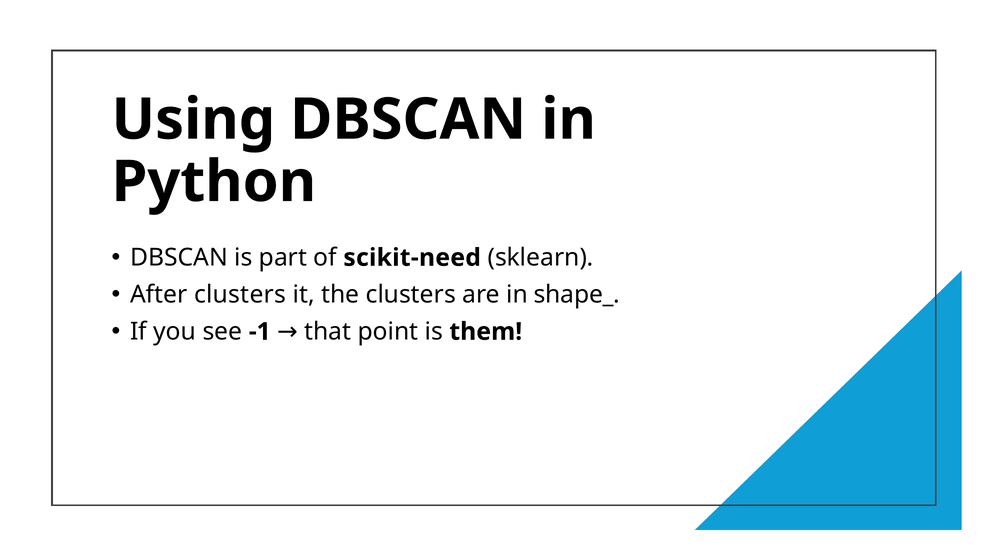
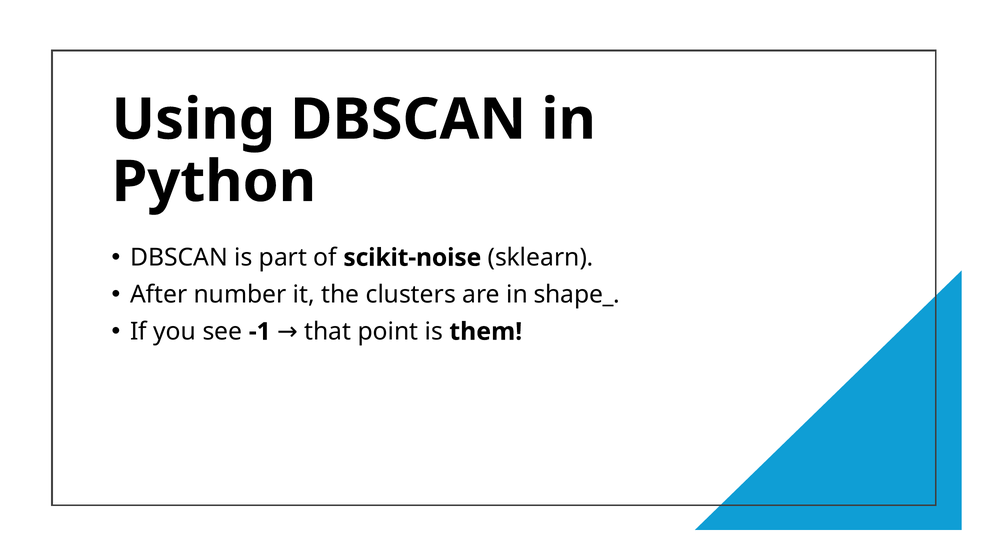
scikit-need: scikit-need -> scikit-noise
After clusters: clusters -> number
